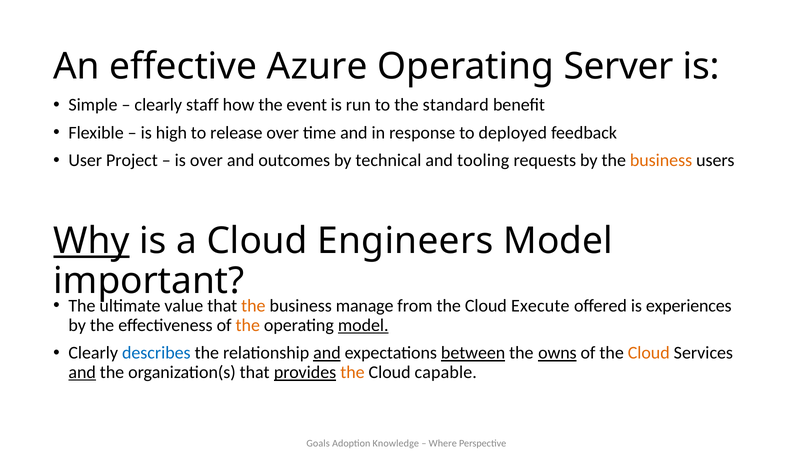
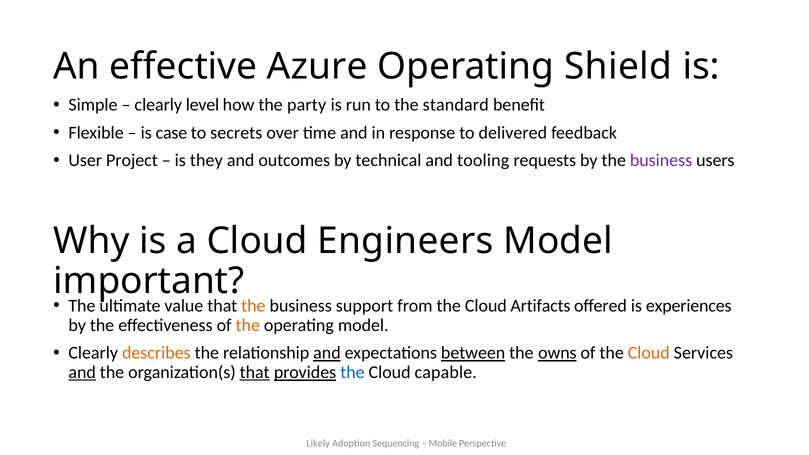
Server: Server -> Shield
staff: staff -> level
event: event -> party
high: high -> case
release: release -> secrets
deployed: deployed -> delivered
is over: over -> they
business at (661, 161) colour: orange -> purple
Why underline: present -> none
manage: manage -> support
Execute: Execute -> Artifacts
model at (363, 325) underline: present -> none
describes colour: blue -> orange
that at (255, 372) underline: none -> present
the at (352, 372) colour: orange -> blue
Goals: Goals -> Likely
Knowledge: Knowledge -> Sequencing
Where: Where -> Mobile
